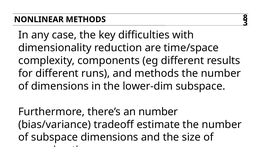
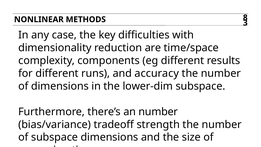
and methods: methods -> accuracy
estimate: estimate -> strength
